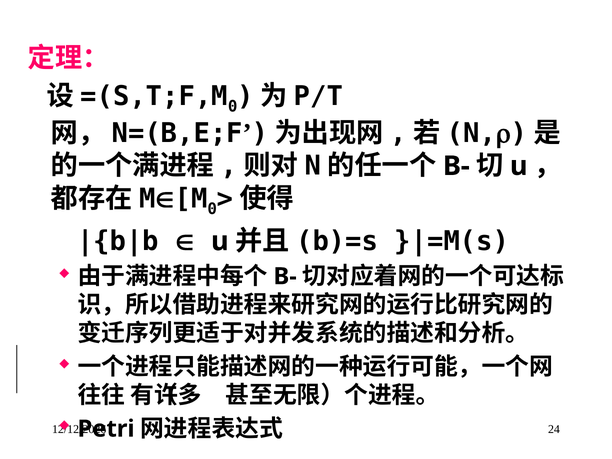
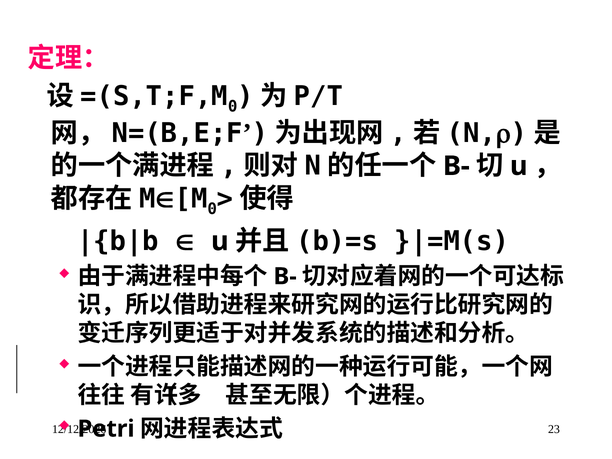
24: 24 -> 23
